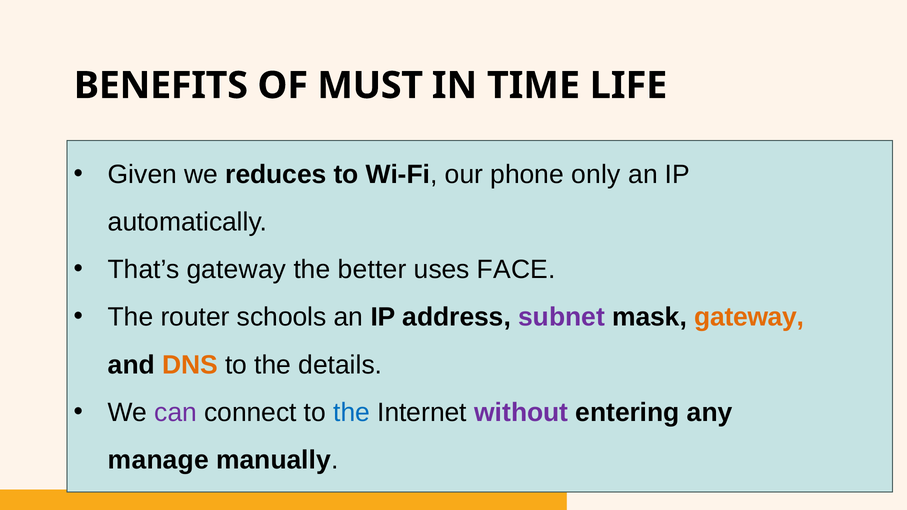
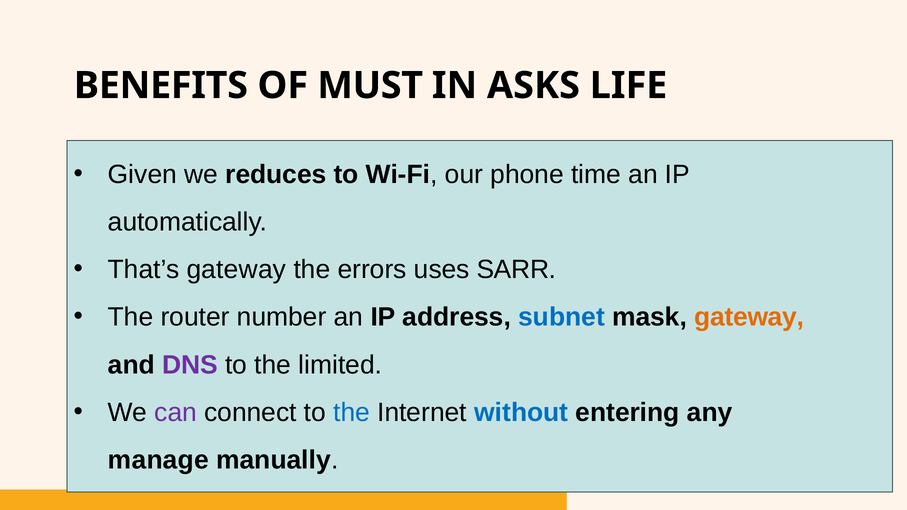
TIME: TIME -> ASKS
only: only -> time
better: better -> errors
FACE: FACE -> SARR
schools: schools -> number
subnet colour: purple -> blue
DNS colour: orange -> purple
details: details -> limited
without colour: purple -> blue
